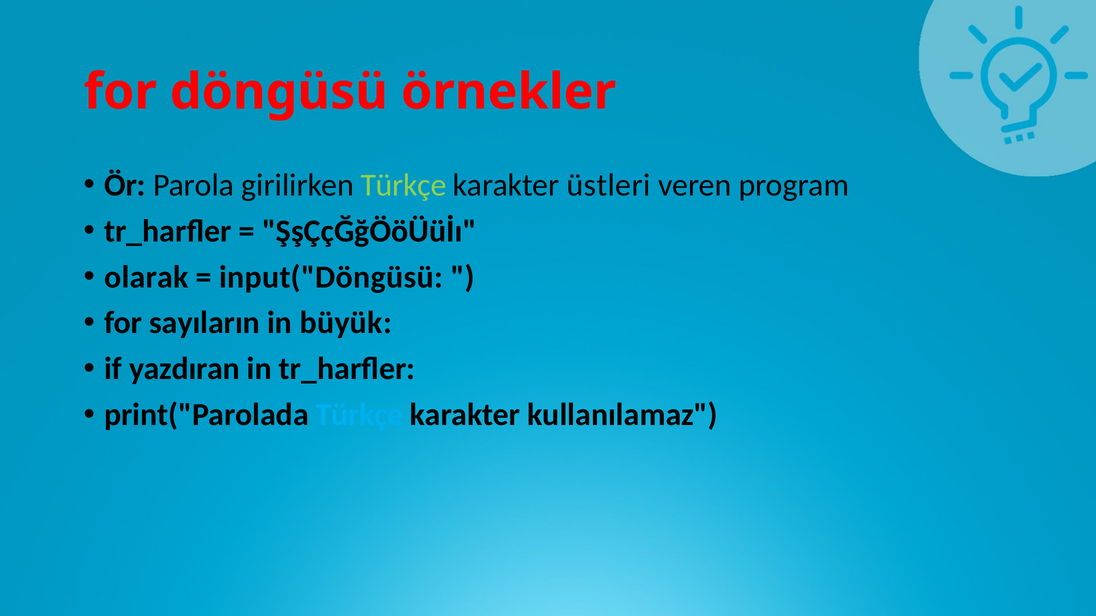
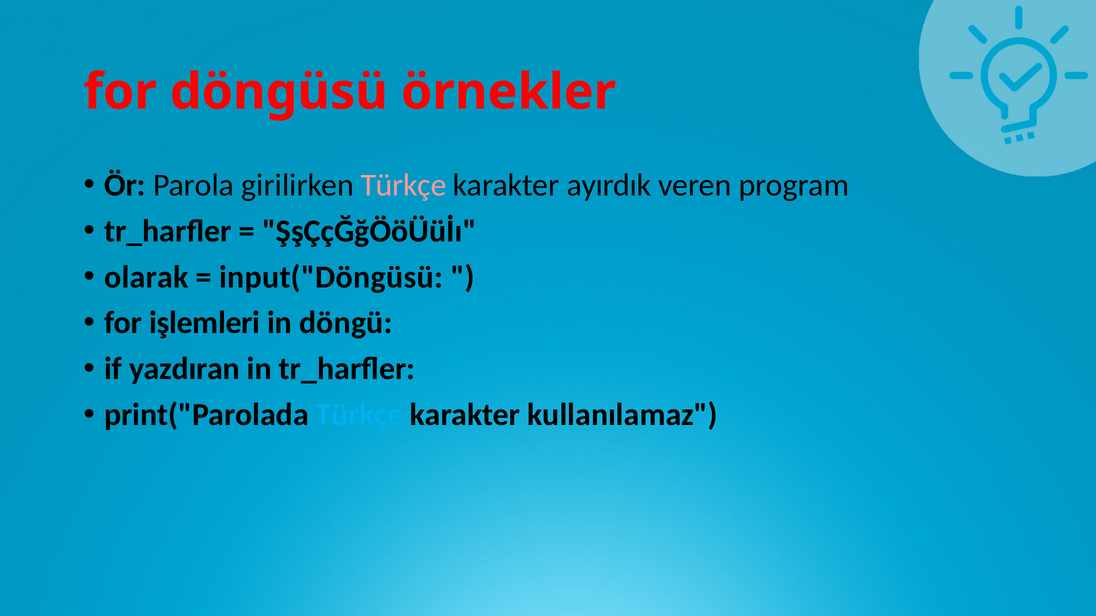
Türkçe at (404, 185) colour: light green -> pink
üstleri: üstleri -> ayırdık
sayıların: sayıların -> işlemleri
büyük: büyük -> döngü
